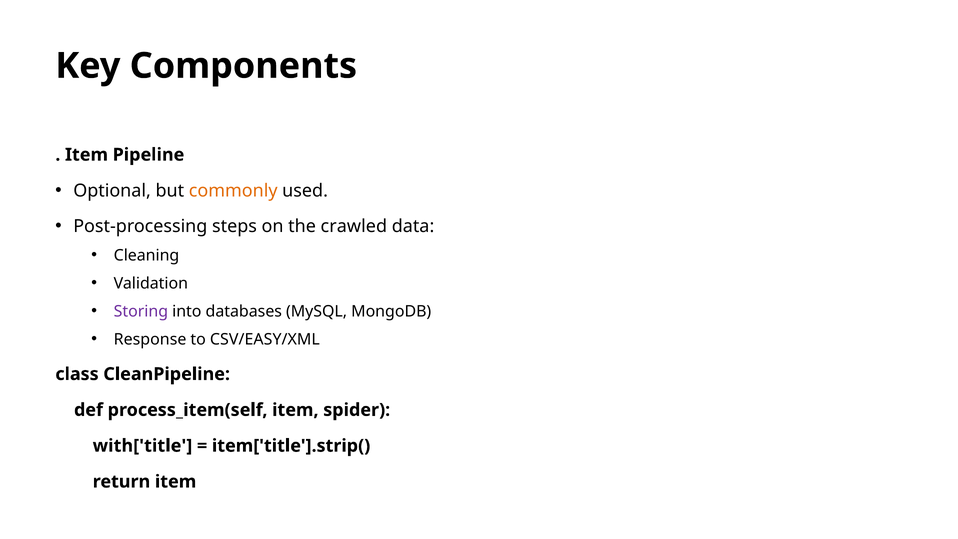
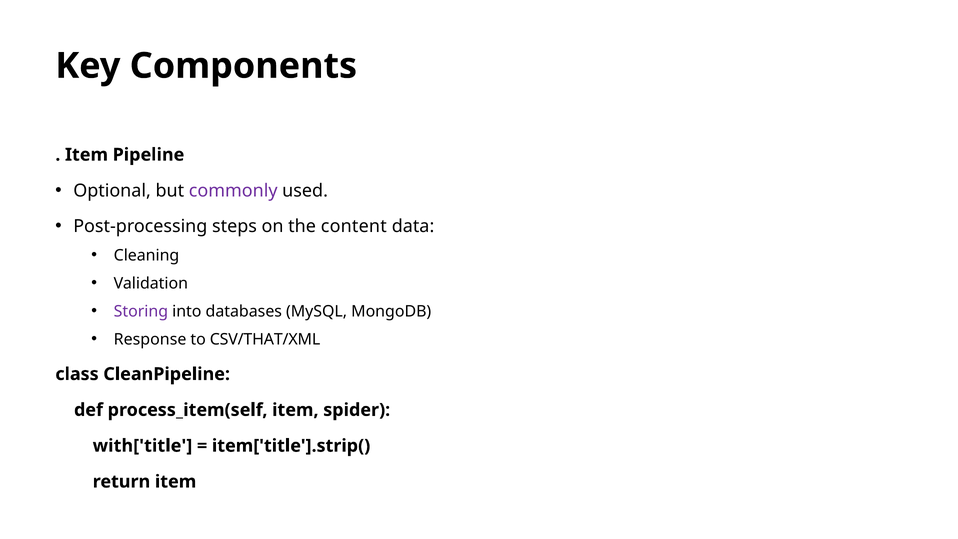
commonly colour: orange -> purple
crawled: crawled -> content
CSV/EASY/XML: CSV/EASY/XML -> CSV/THAT/XML
